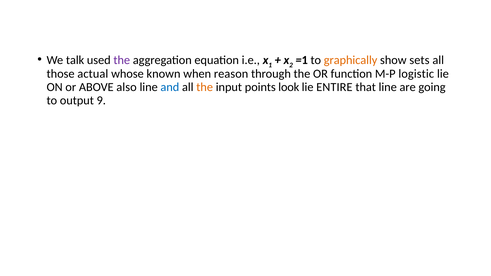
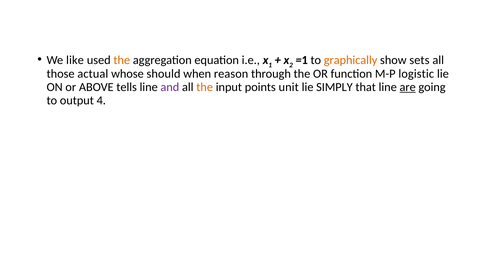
talk: talk -> like
the at (122, 60) colour: purple -> orange
known: known -> should
also: also -> tells
and colour: blue -> purple
look: look -> unit
ENTIRE: ENTIRE -> SIMPLY
are underline: none -> present
9: 9 -> 4
